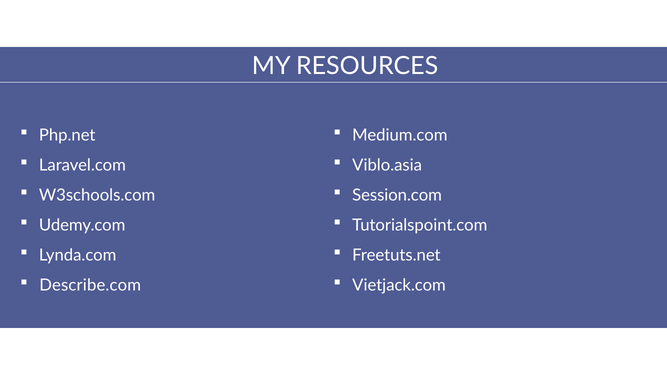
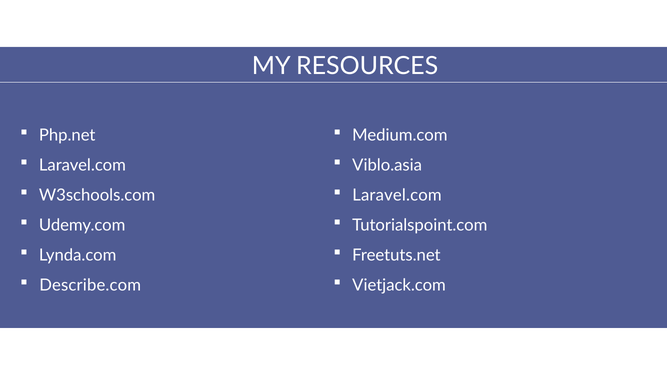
Session.com at (397, 196): Session.com -> Laravel.com
